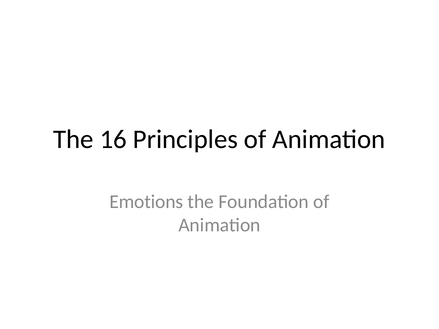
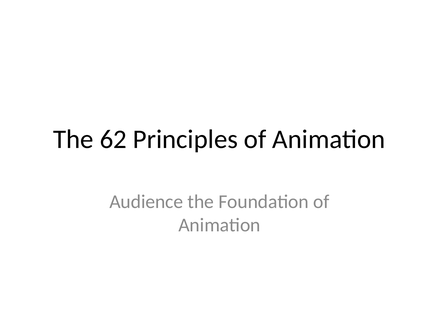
16: 16 -> 62
Emotions: Emotions -> Audience
